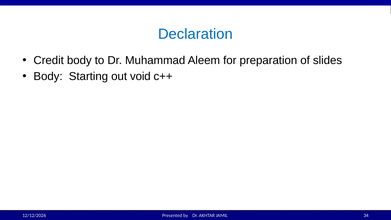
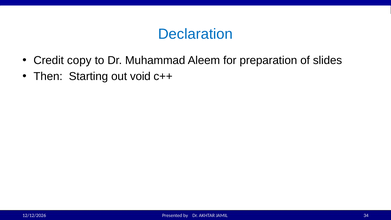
Credit body: body -> copy
Body at (48, 76): Body -> Then
